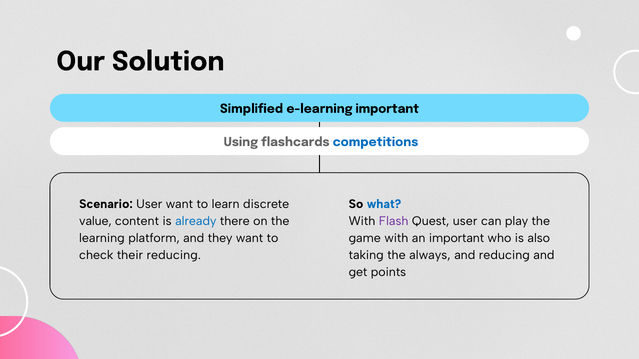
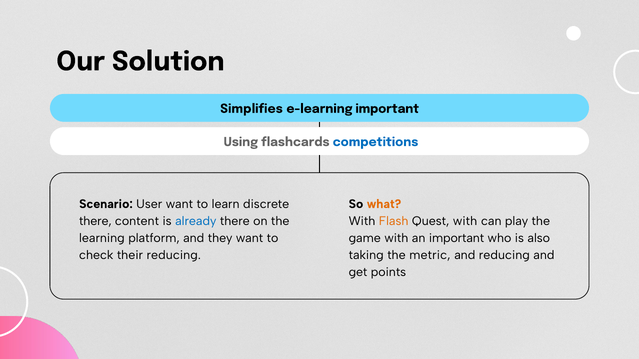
Simplified: Simplified -> Simplifies
what colour: blue -> orange
value at (95, 221): value -> there
Flash colour: purple -> orange
Quest user: user -> with
always: always -> metric
